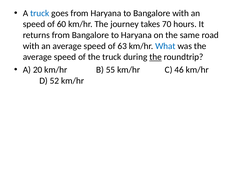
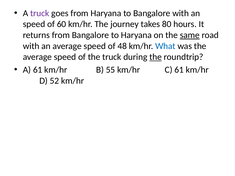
truck at (40, 13) colour: blue -> purple
70: 70 -> 80
same underline: none -> present
63: 63 -> 48
A 20: 20 -> 61
C 46: 46 -> 61
